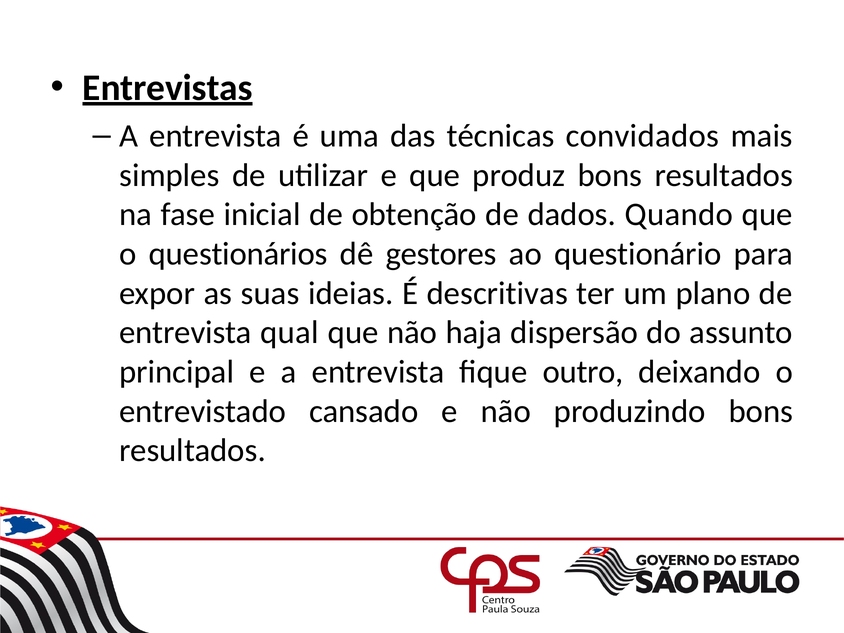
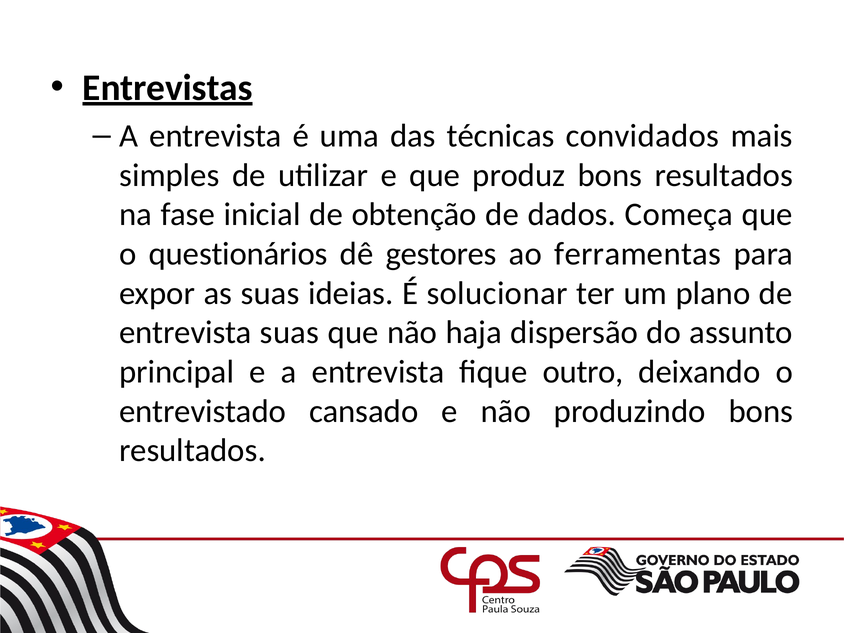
Quando: Quando -> Começa
questionário: questionário -> ferramentas
descritivas: descritivas -> solucionar
entrevista qual: qual -> suas
